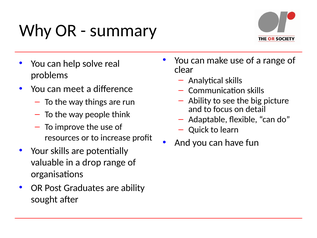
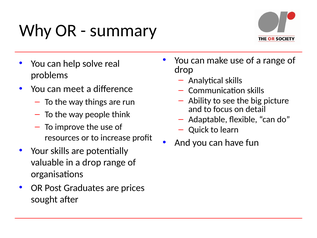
clear at (184, 70): clear -> drop
are ability: ability -> prices
